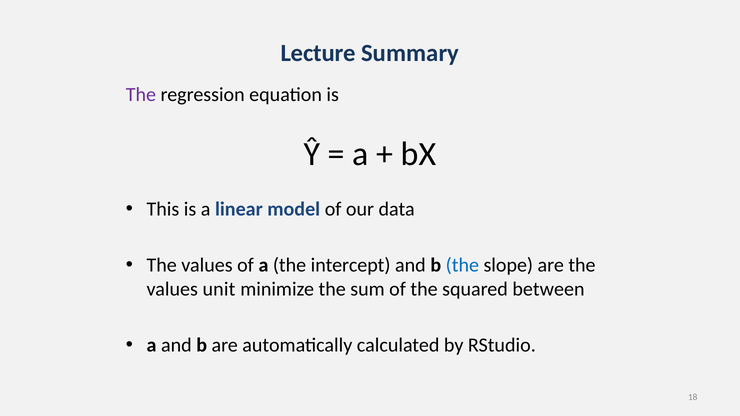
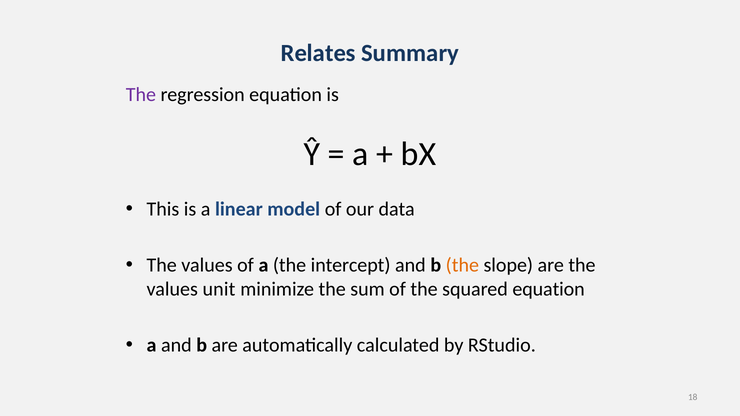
Lecture: Lecture -> Relates
the at (462, 265) colour: blue -> orange
squared between: between -> equation
